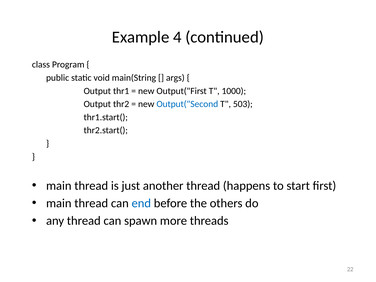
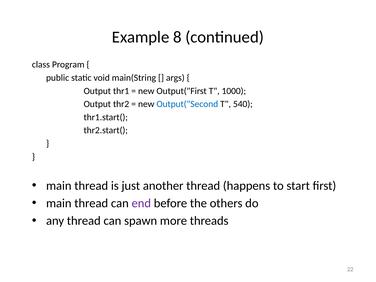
4: 4 -> 8
503: 503 -> 540
end colour: blue -> purple
